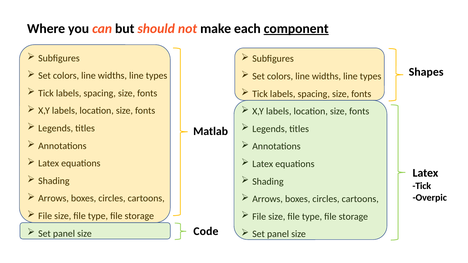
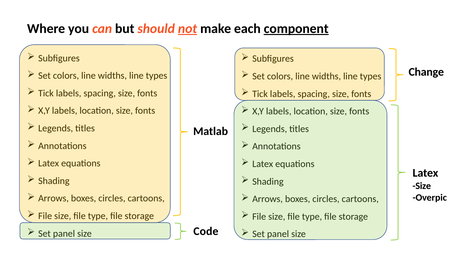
not underline: none -> present
Shapes: Shapes -> Change
Tick at (422, 186): Tick -> Size
